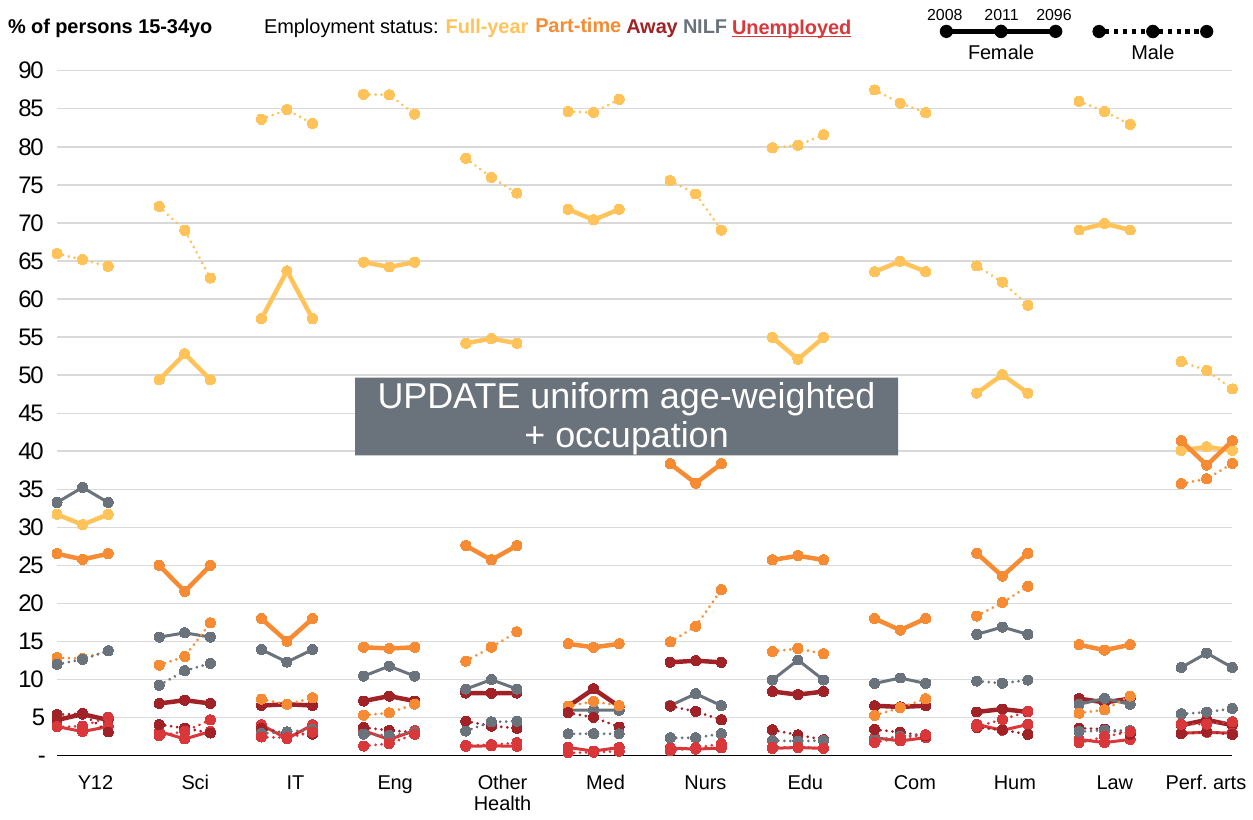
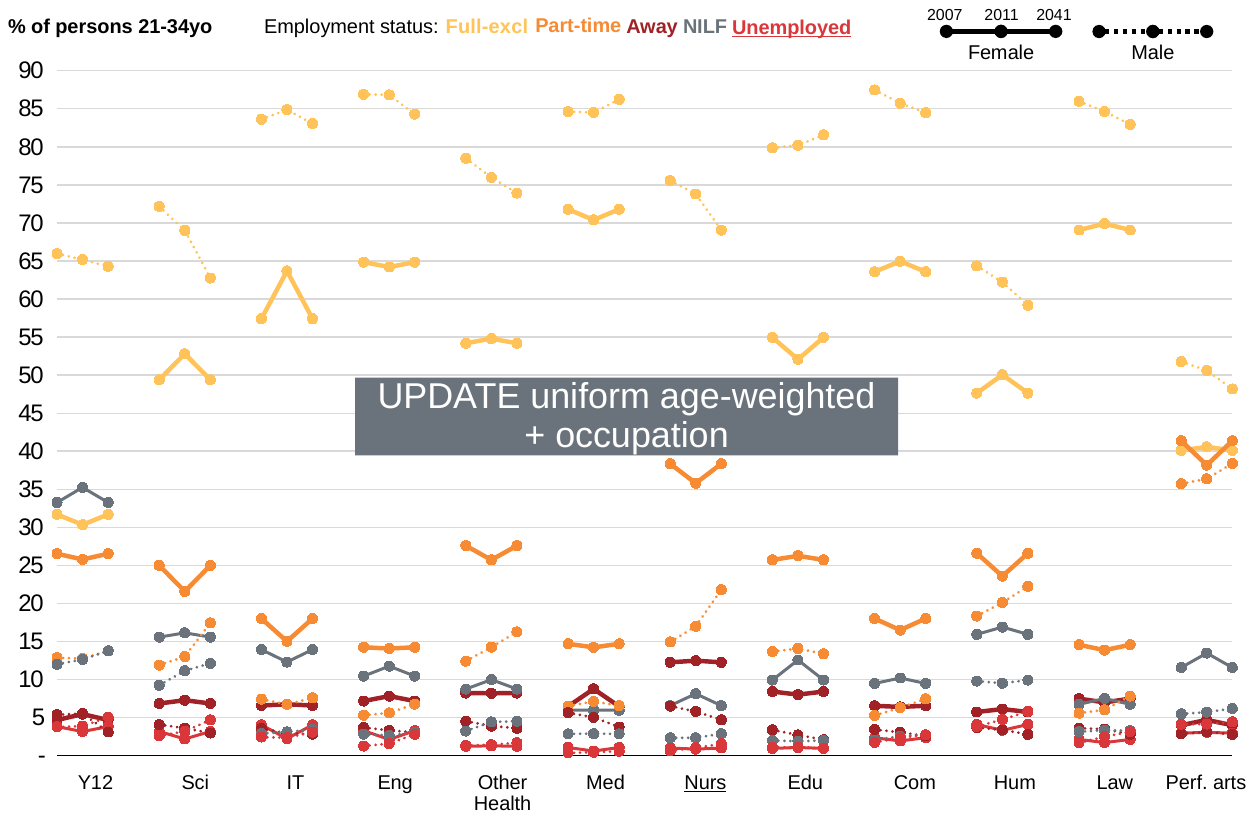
2008: 2008 -> 2007
2096: 2096 -> 2041
15-34yo: 15-34yo -> 21-34yo
Full-year: Full-year -> Full-excl
Nurs underline: none -> present
